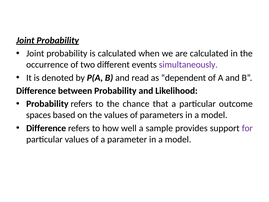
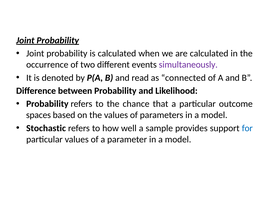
dependent: dependent -> connected
Difference at (46, 128): Difference -> Stochastic
for colour: purple -> blue
